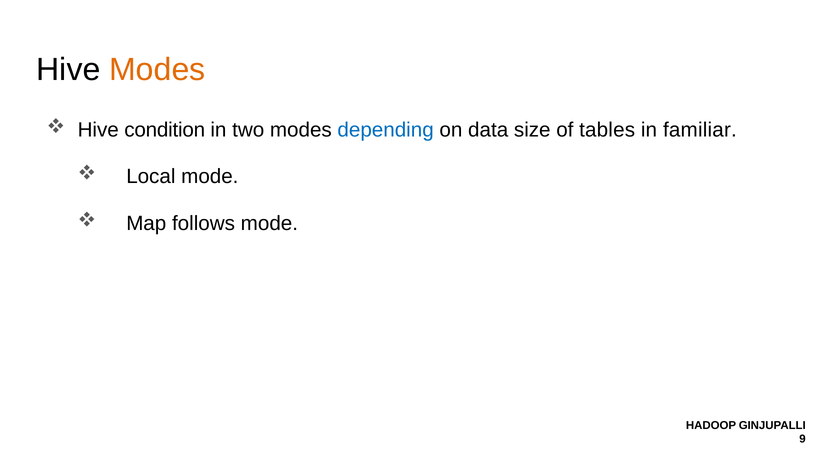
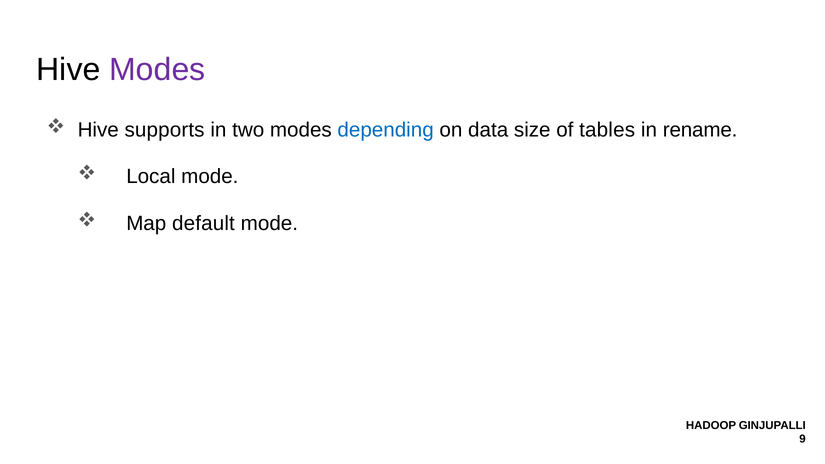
Modes at (157, 70) colour: orange -> purple
condition: condition -> supports
familiar: familiar -> rename
follows: follows -> default
